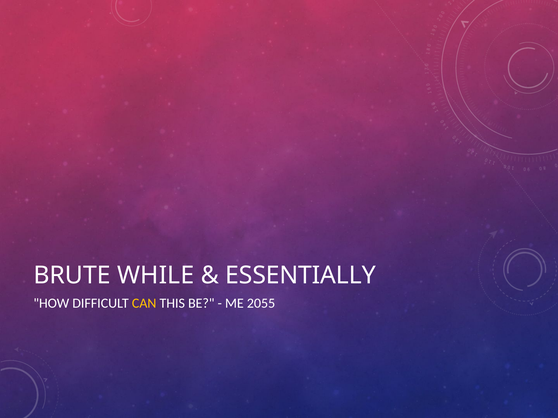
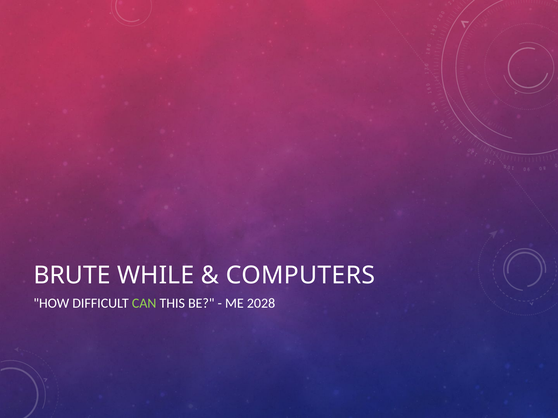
ESSENTIALLY: ESSENTIALLY -> COMPUTERS
CAN colour: yellow -> light green
2055: 2055 -> 2028
